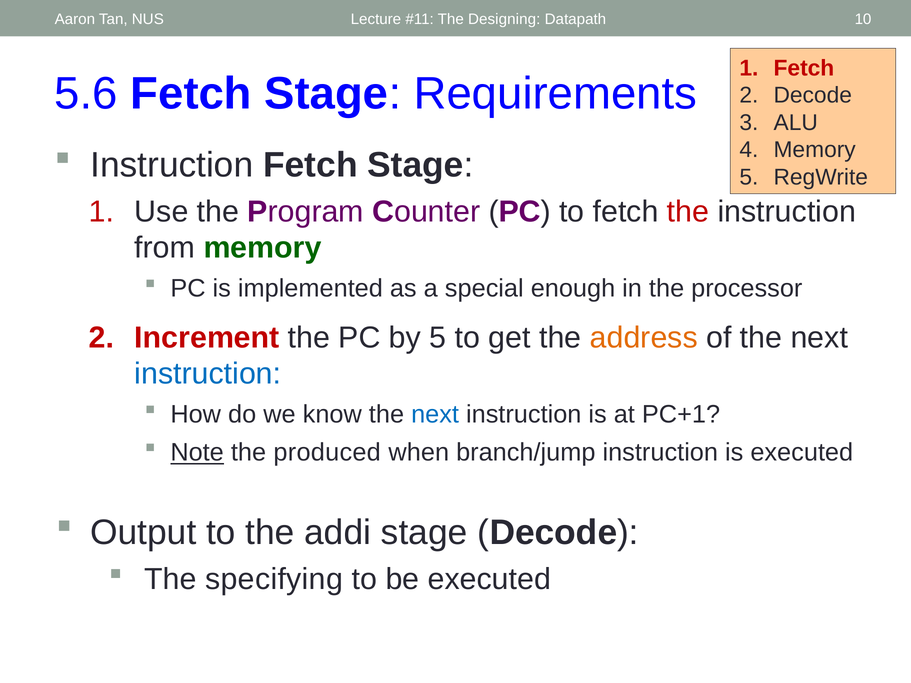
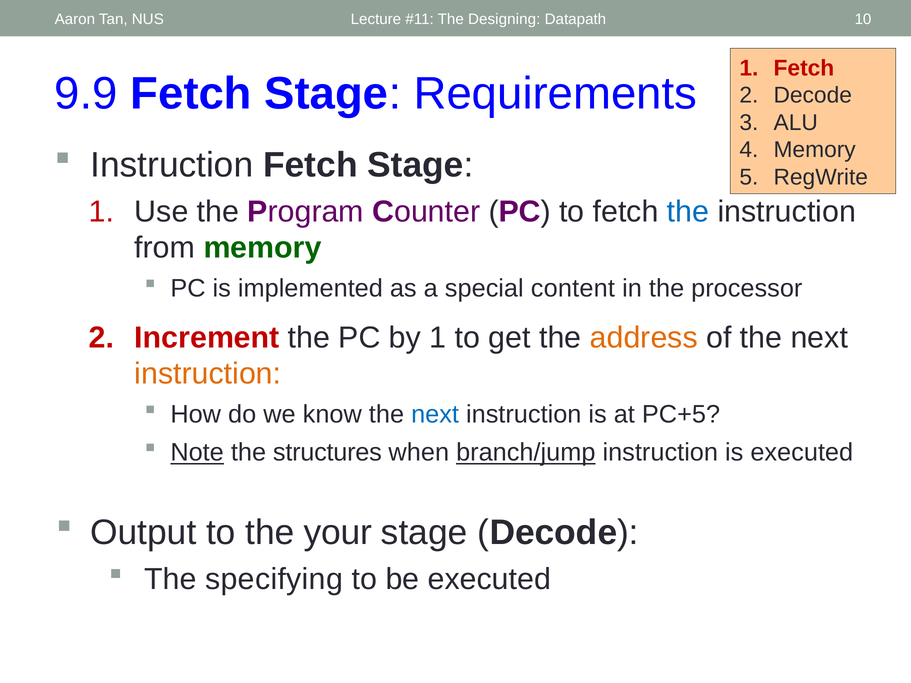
5.6: 5.6 -> 9.9
the at (688, 212) colour: red -> blue
enough: enough -> content
by 5: 5 -> 1
instruction at (208, 374) colour: blue -> orange
PC+1: PC+1 -> PC+5
produced: produced -> structures
branch/jump underline: none -> present
addi: addi -> your
